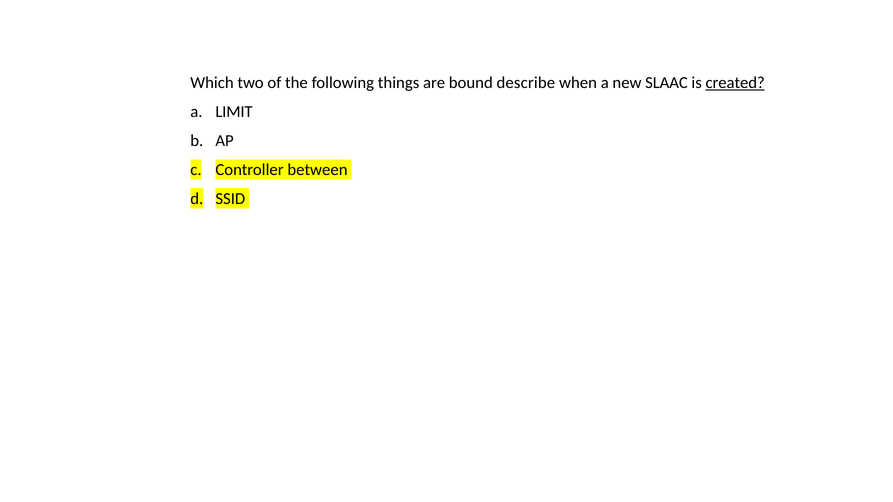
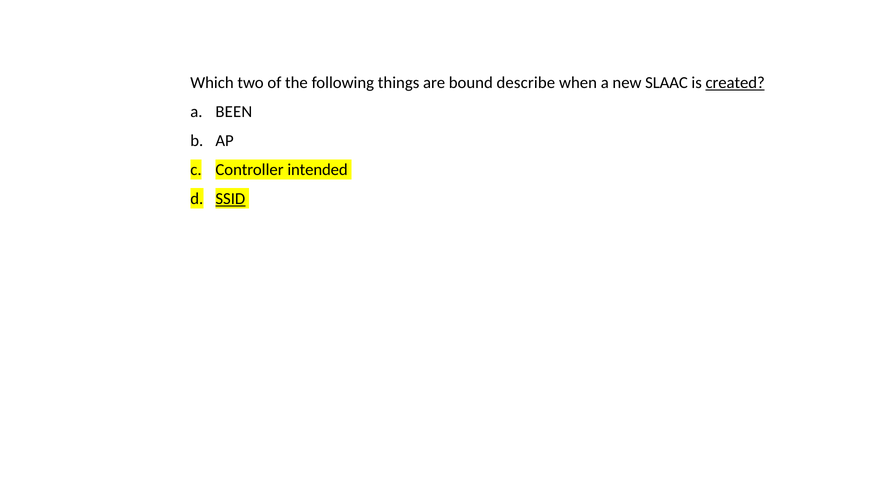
LIMIT: LIMIT -> BEEN
between: between -> intended
SSID underline: none -> present
